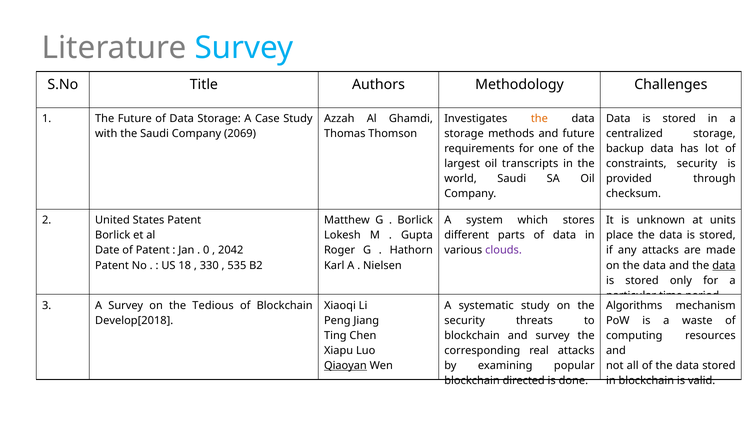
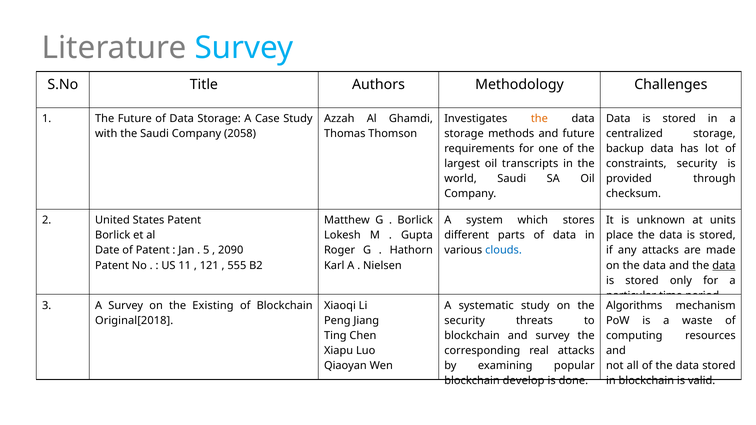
2069: 2069 -> 2058
0: 0 -> 5
2042: 2042 -> 2090
clouds colour: purple -> blue
18: 18 -> 11
330: 330 -> 121
535: 535 -> 555
Tedious: Tedious -> Existing
Develop[2018: Develop[2018 -> Original[2018
Qiaoyan underline: present -> none
directed: directed -> develop
